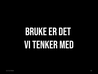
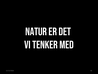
BRUKE: BRUKE -> NATUR
